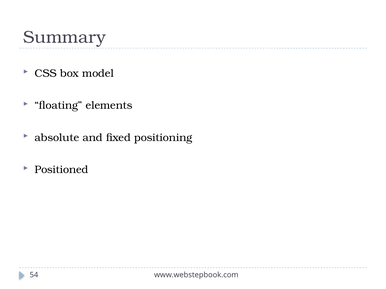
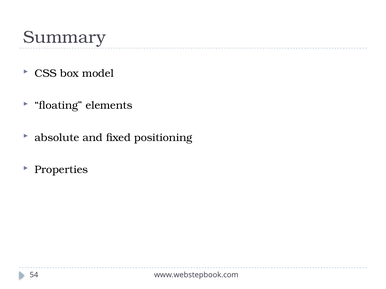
Positioned: Positioned -> Properties
